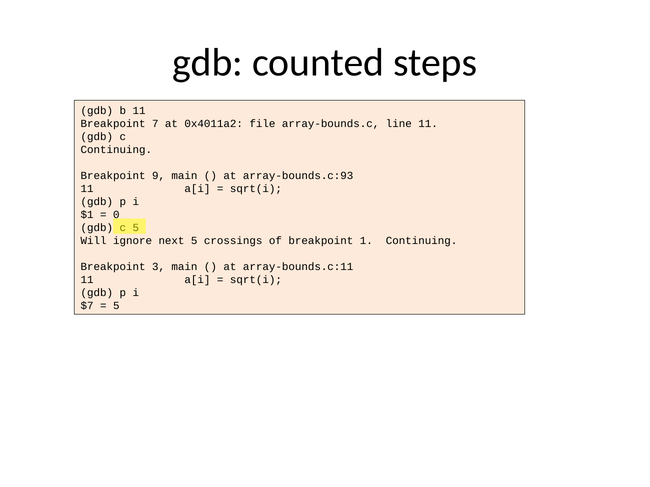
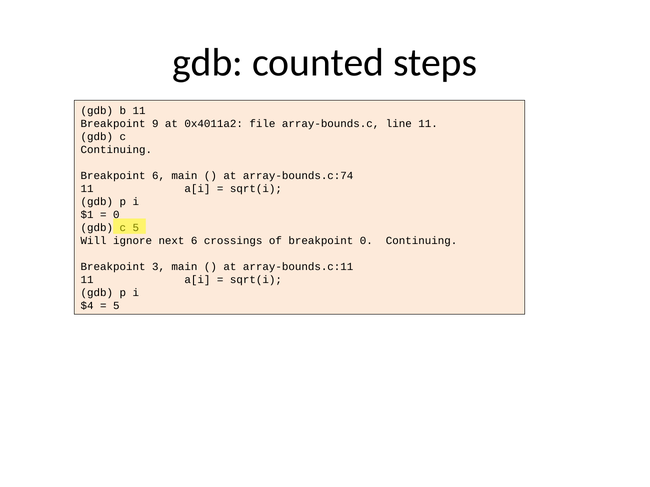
7: 7 -> 9
Breakpoint 9: 9 -> 6
array-bounds.c:93: array-bounds.c:93 -> array-bounds.c:74
next 5: 5 -> 6
breakpoint 1: 1 -> 0
$7: $7 -> $4
